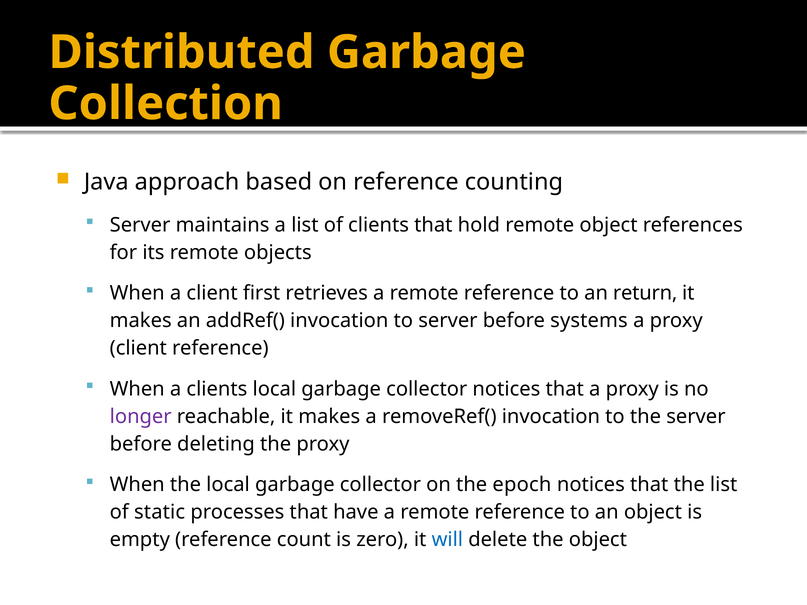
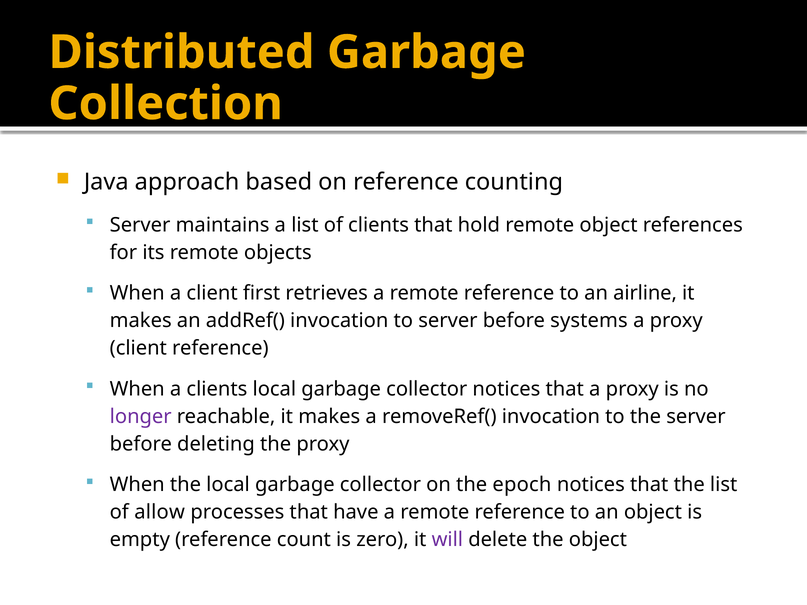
return: return -> airline
static: static -> allow
will colour: blue -> purple
